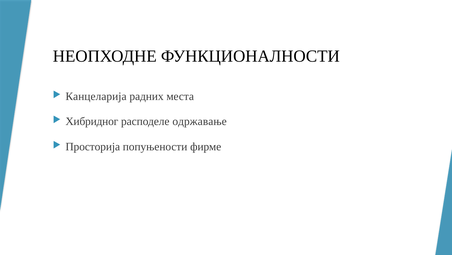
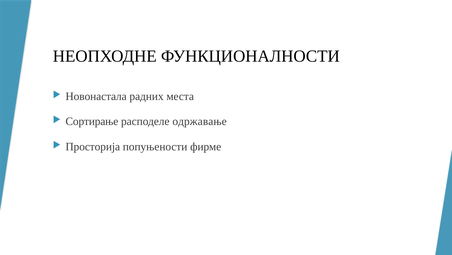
Канцеларија: Канцеларија -> Новонастала
Хибридног: Хибридног -> Сортирање
